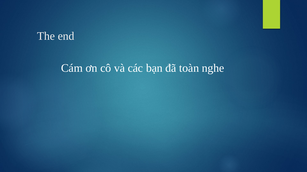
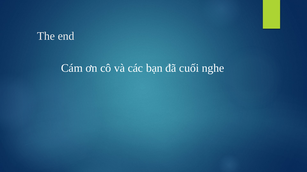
toàn: toàn -> cuối
